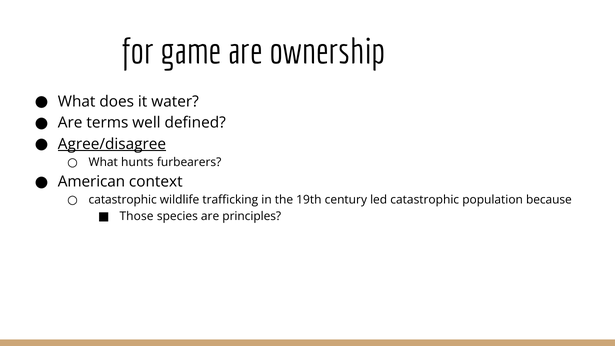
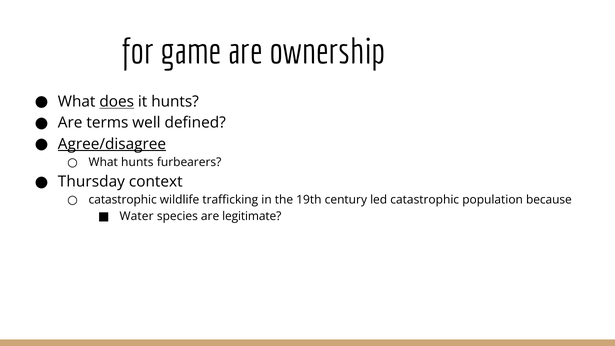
does underline: none -> present
it water: water -> hunts
American: American -> Thursday
Those: Those -> Water
principles: principles -> legitimate
